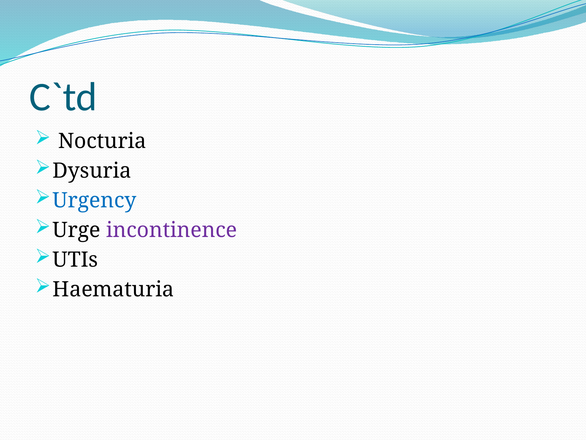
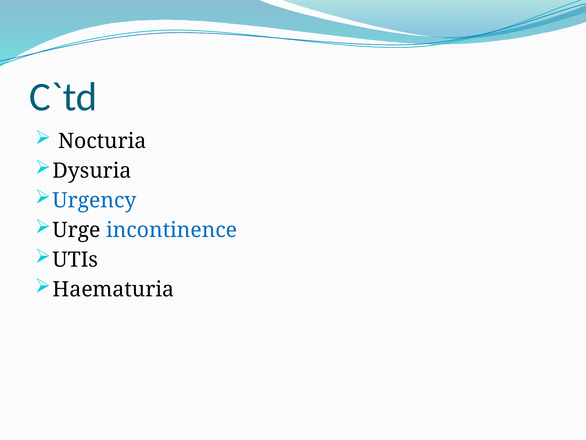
incontinence colour: purple -> blue
